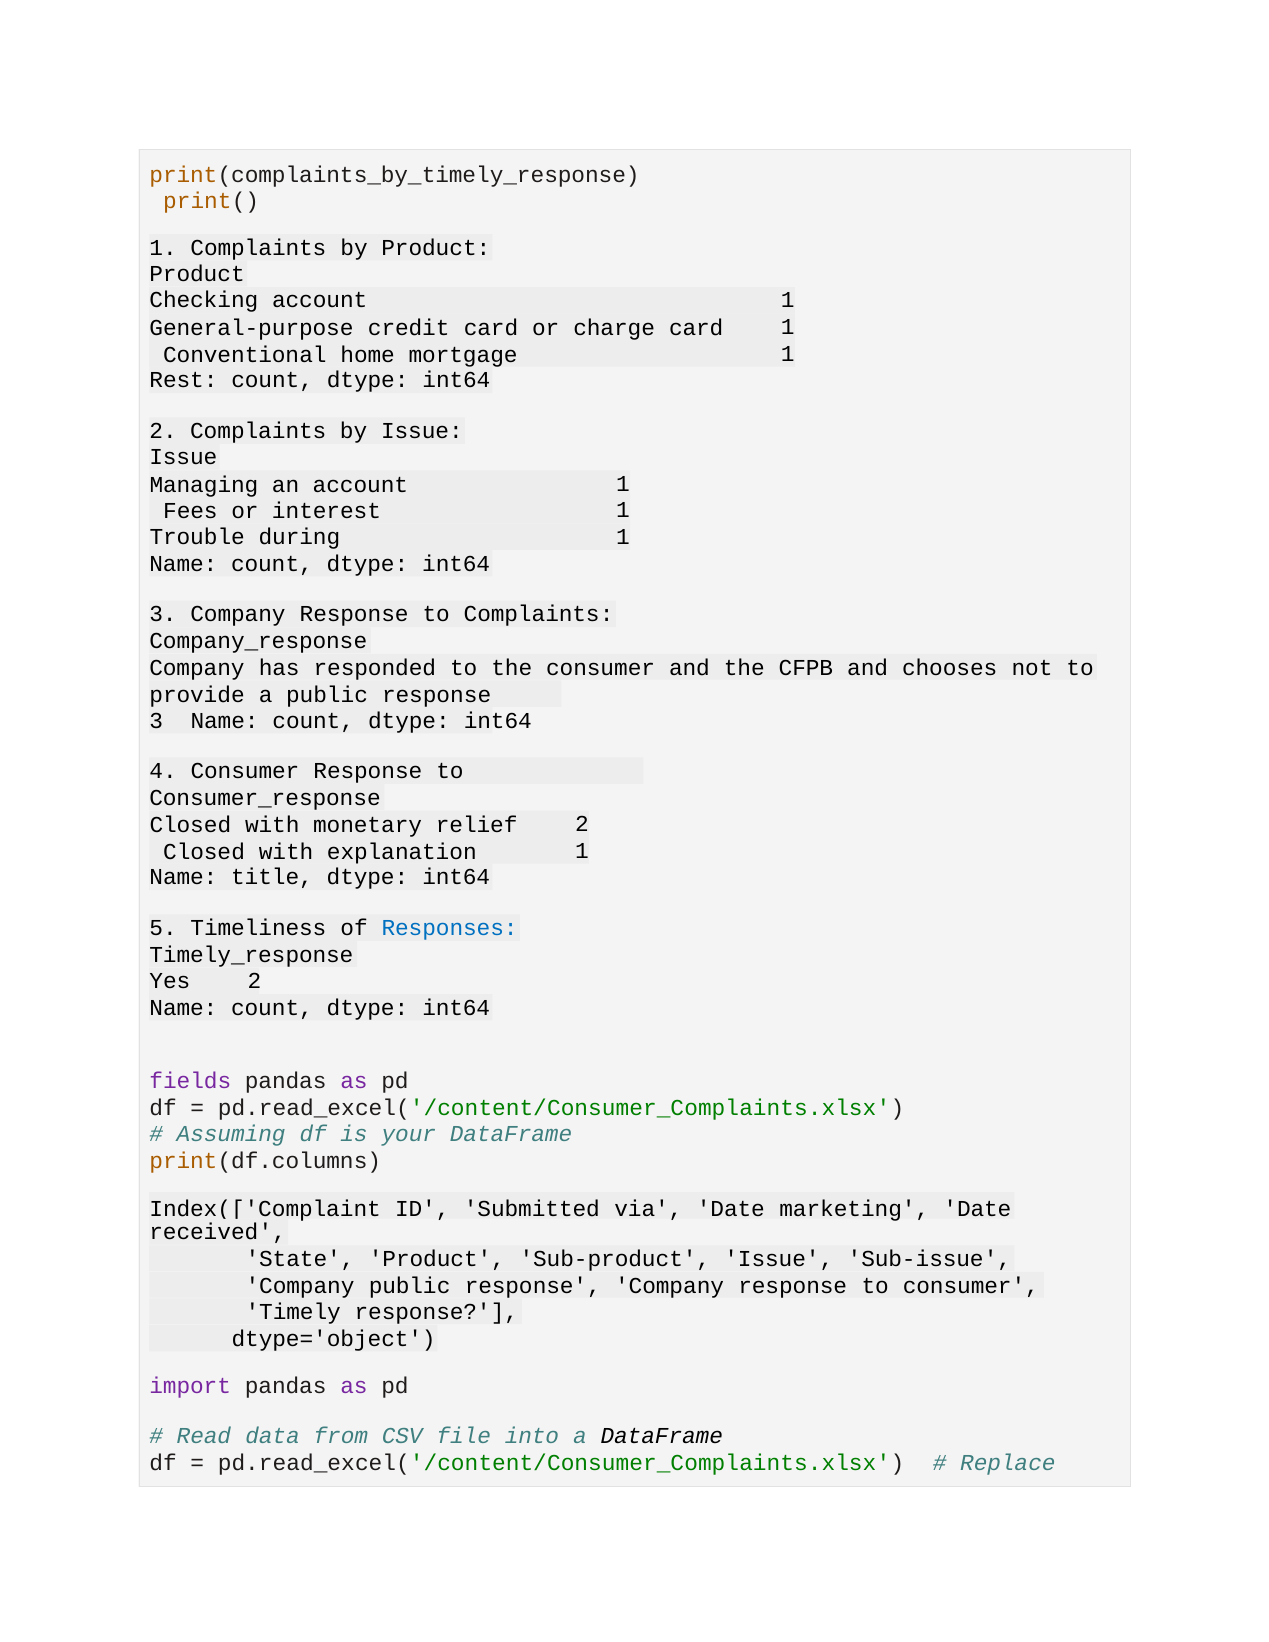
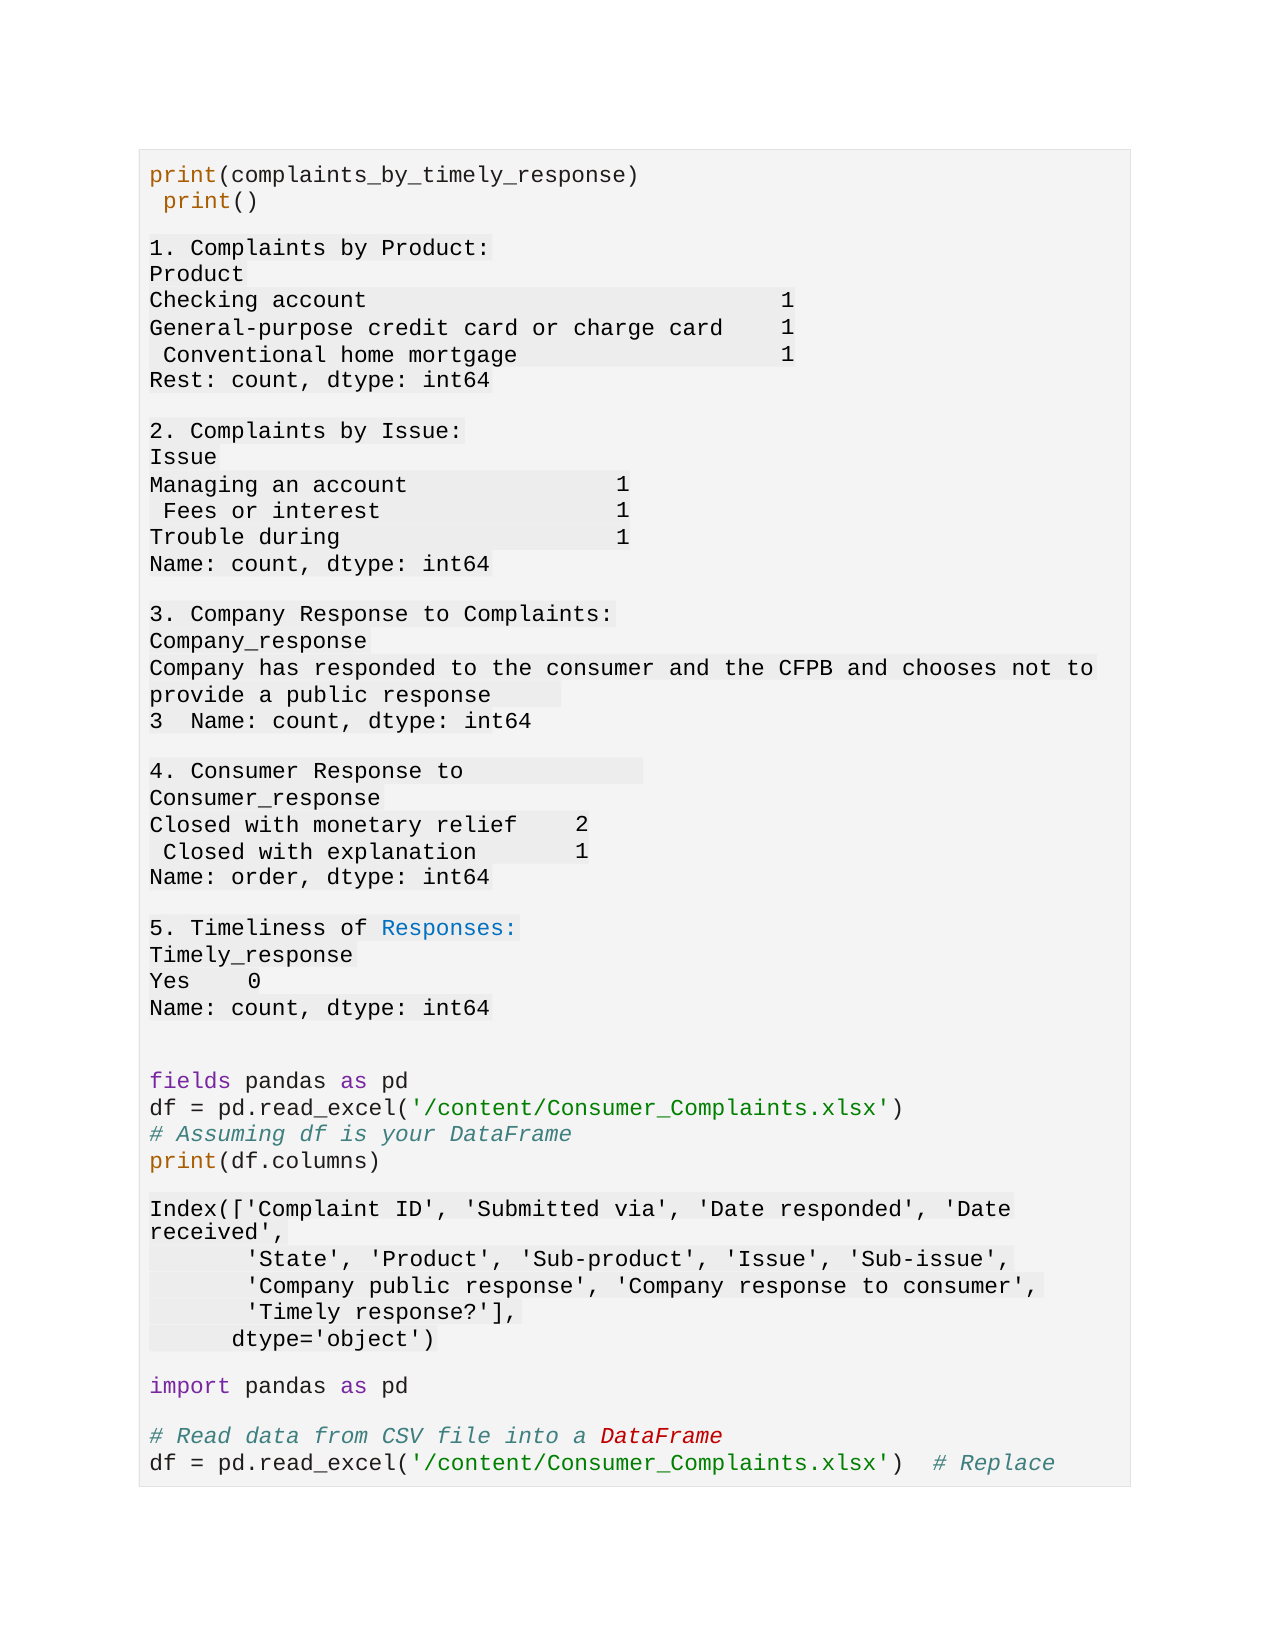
title: title -> order
Yes 2: 2 -> 0
Date marketing: marketing -> responded
DataFrame at (662, 1436) colour: black -> red
